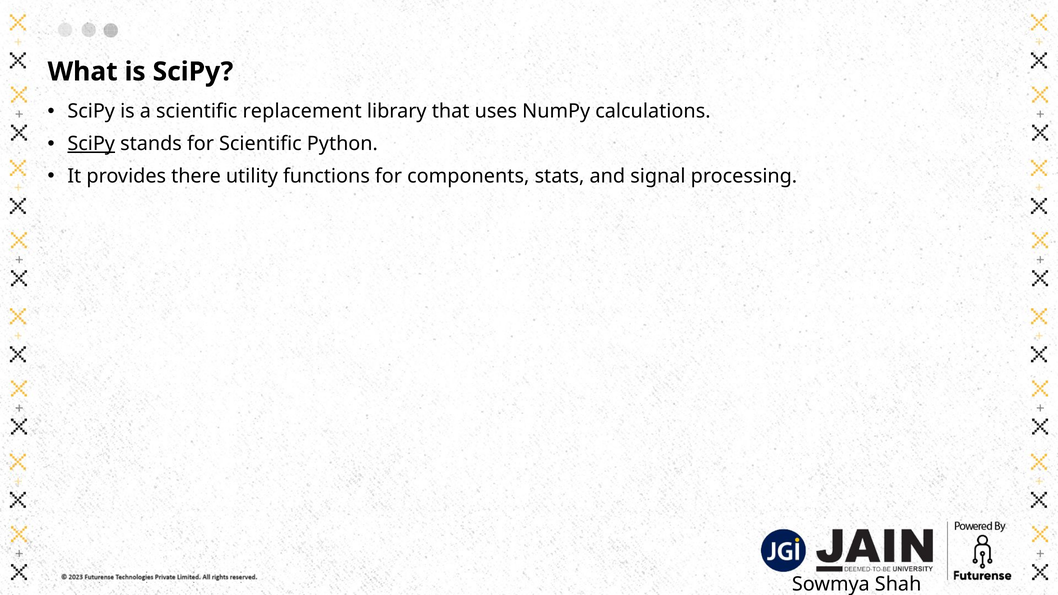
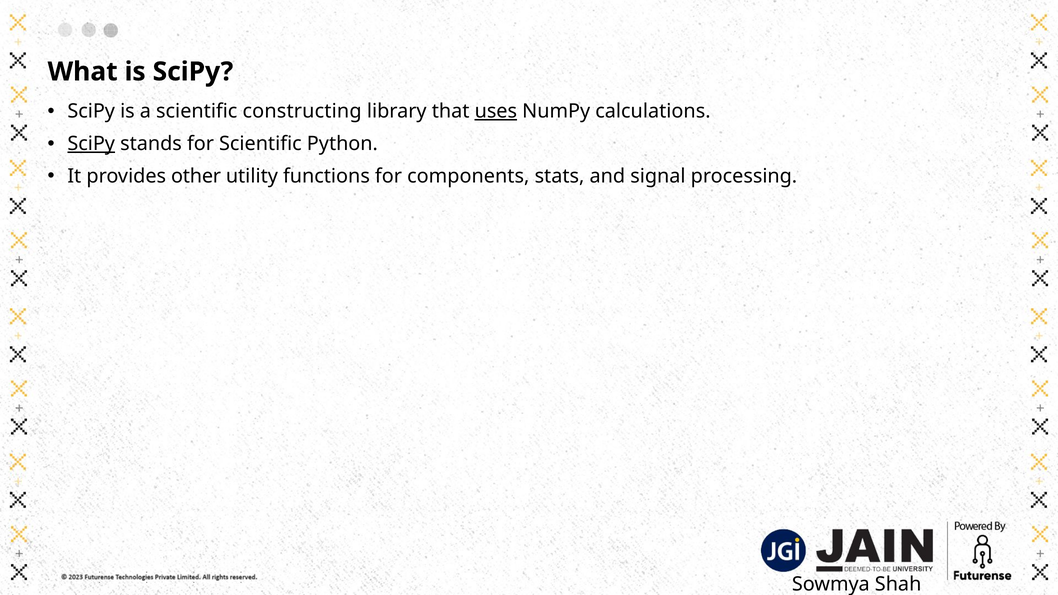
replacement: replacement -> constructing
uses underline: none -> present
there: there -> other
